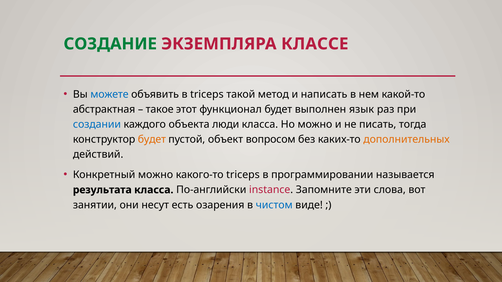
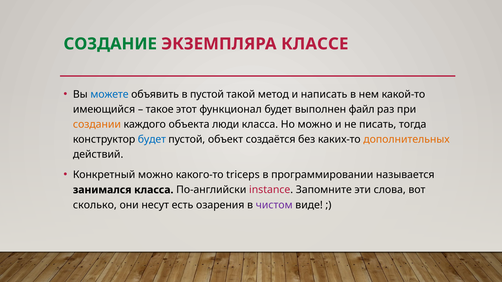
в triceps: triceps -> пустой
абстрактная: абстрактная -> имеющийся
язык: язык -> файл
создании colour: blue -> orange
будет at (152, 140) colour: orange -> blue
вопросом: вопросом -> создаётся
результата: результата -> занимался
занятии: занятии -> сколько
чистом colour: blue -> purple
